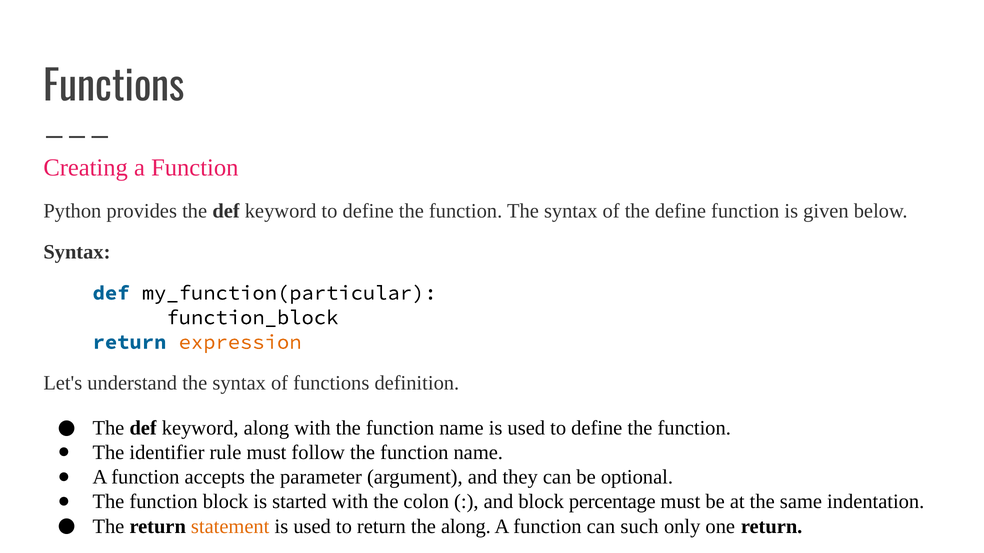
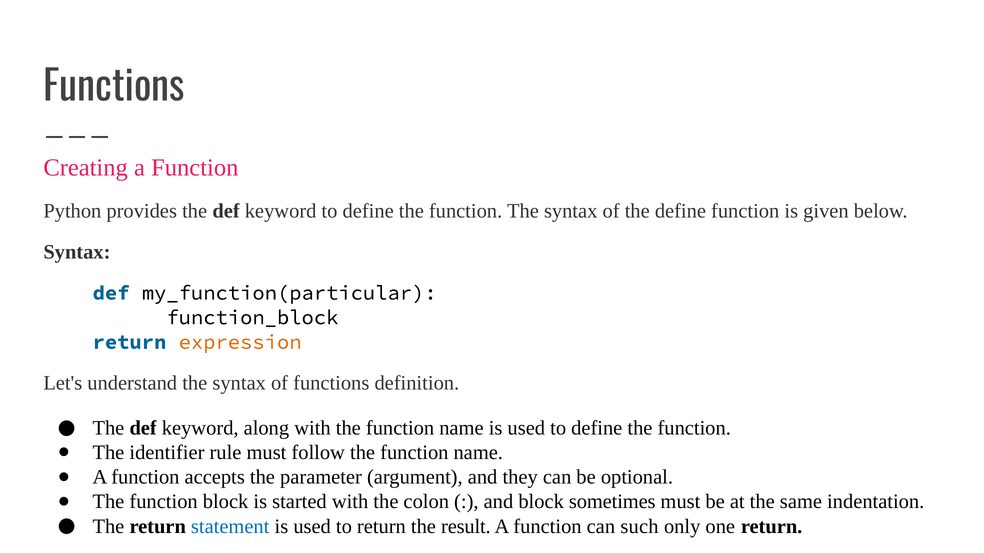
percentage: percentage -> sometimes
statement colour: orange -> blue
the along: along -> result
